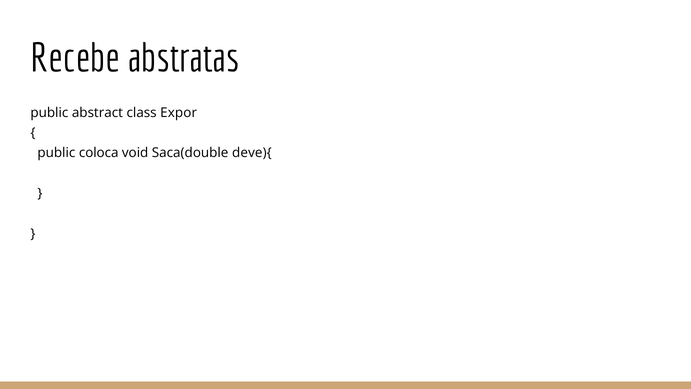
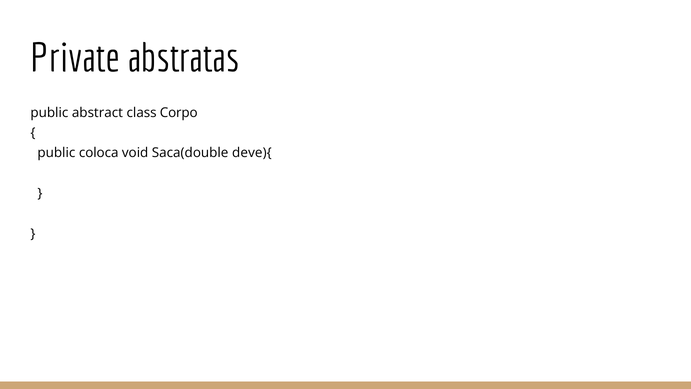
Recebe: Recebe -> Private
Expor: Expor -> Corpo
